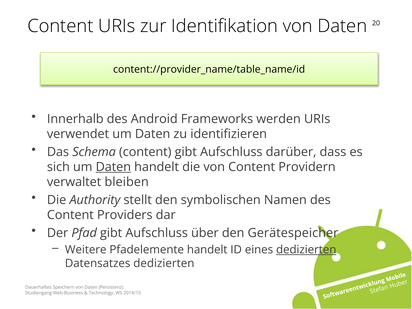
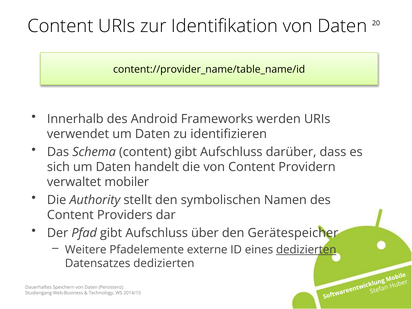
Daten at (113, 167) underline: present -> none
bleiben: bleiben -> mobiler
Pfadelemente handelt: handelt -> externe
